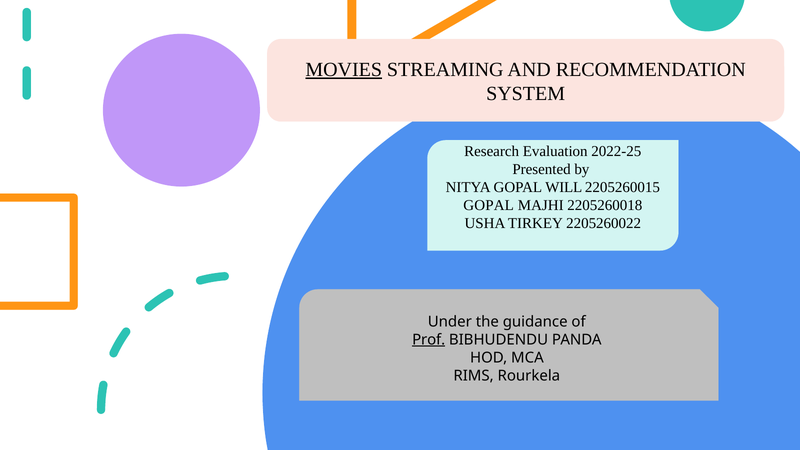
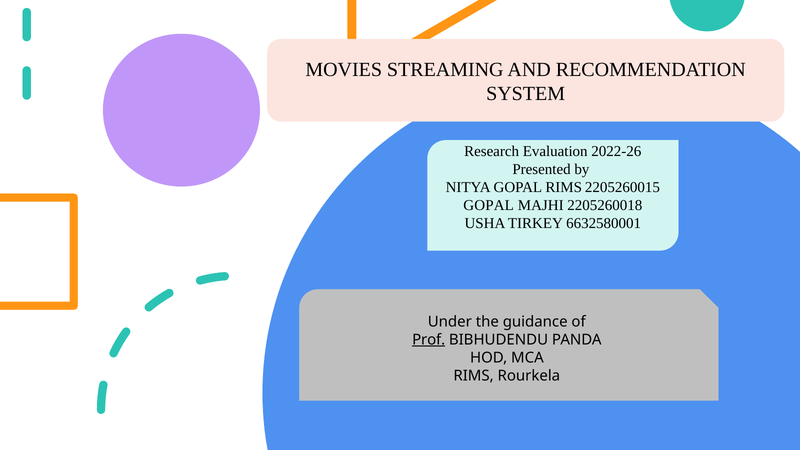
MOVIES underline: present -> none
2022-25: 2022-25 -> 2022-26
GOPAL WILL: WILL -> RIMS
2205260022: 2205260022 -> 6632580001
